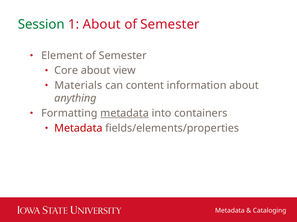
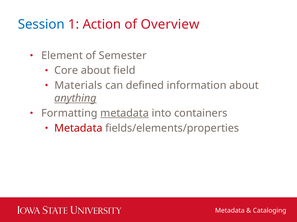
Session colour: green -> blue
1 About: About -> Action
Semester at (170, 24): Semester -> Overview
view: view -> field
content: content -> defined
anything underline: none -> present
